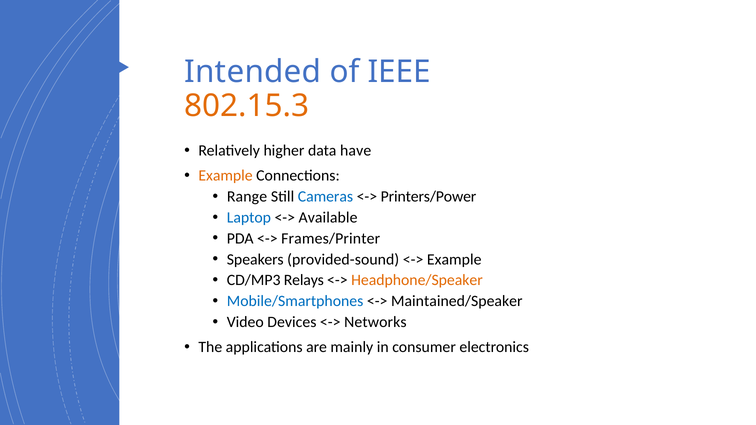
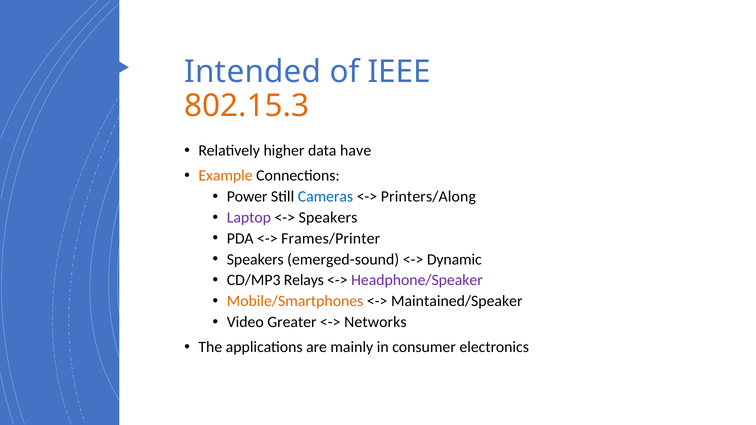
Range: Range -> Power
Printers/Power: Printers/Power -> Printers/Along
Laptop colour: blue -> purple
Available at (328, 218): Available -> Speakers
provided-sound: provided-sound -> emerged-sound
Example at (454, 260): Example -> Dynamic
Headphone/Speaker colour: orange -> purple
Mobile/Smartphones colour: blue -> orange
Devices: Devices -> Greater
